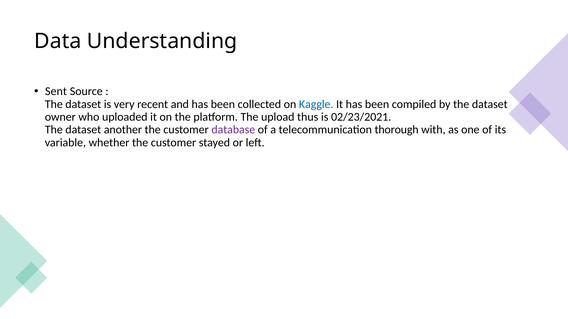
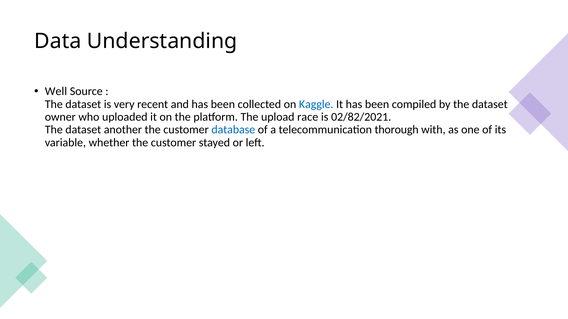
Sent: Sent -> Well
thus: thus -> race
02/23/2021: 02/23/2021 -> 02/82/2021
database colour: purple -> blue
